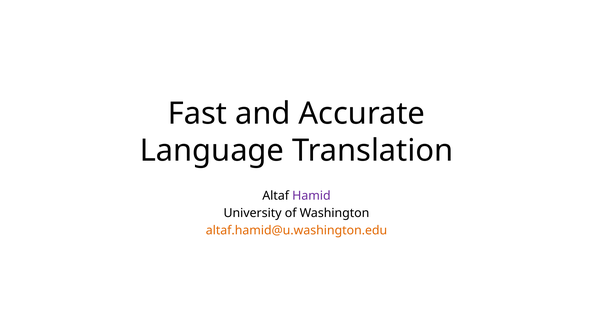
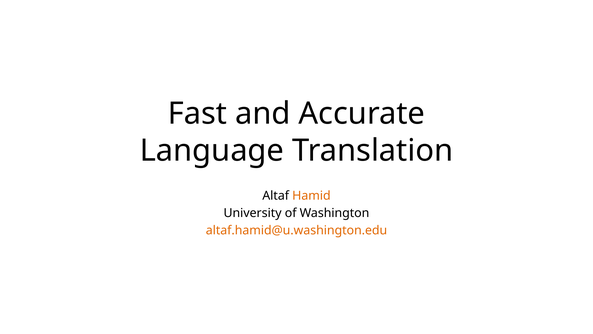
Hamid colour: purple -> orange
